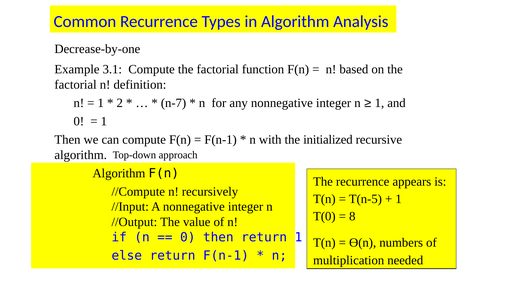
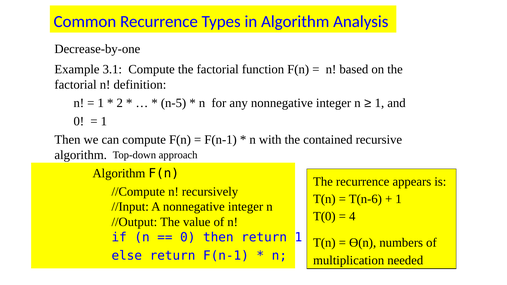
n-7: n-7 -> n-5
initialized: initialized -> contained
T(n-5: T(n-5 -> T(n-6
8: 8 -> 4
